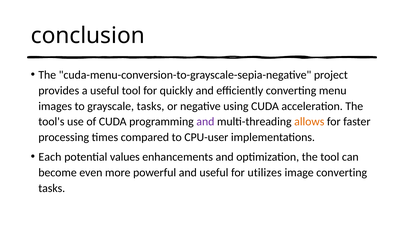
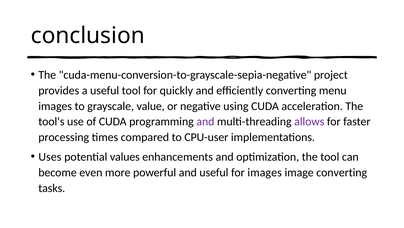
grayscale tasks: tasks -> value
allows colour: orange -> purple
Each: Each -> Uses
for utilizes: utilizes -> images
